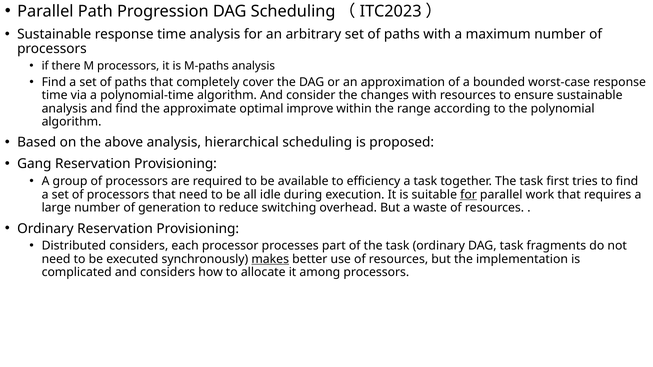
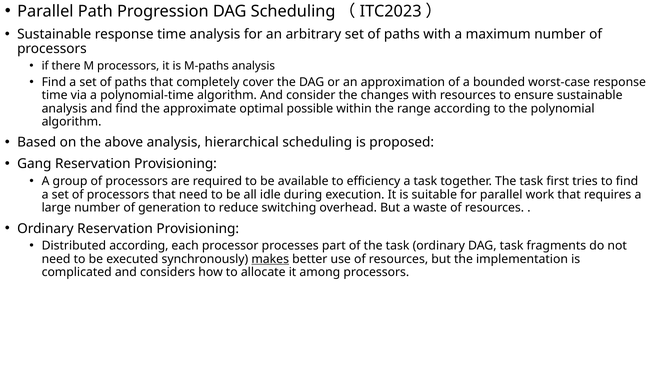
improve: improve -> possible
for at (469, 195) underline: present -> none
Distributed considers: considers -> according
